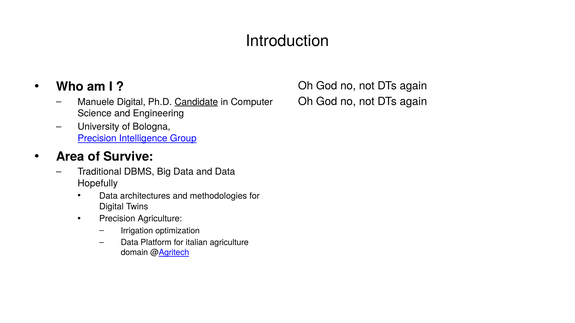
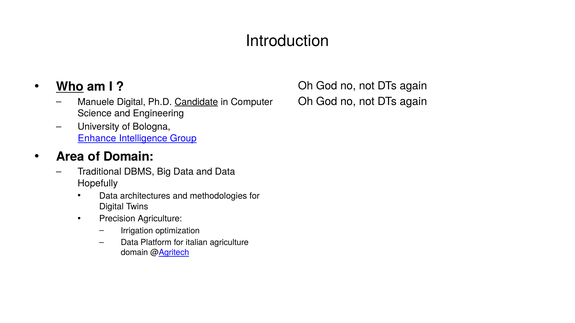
Who underline: none -> present
Precision at (97, 138): Precision -> Enhance
of Survive: Survive -> Domain
